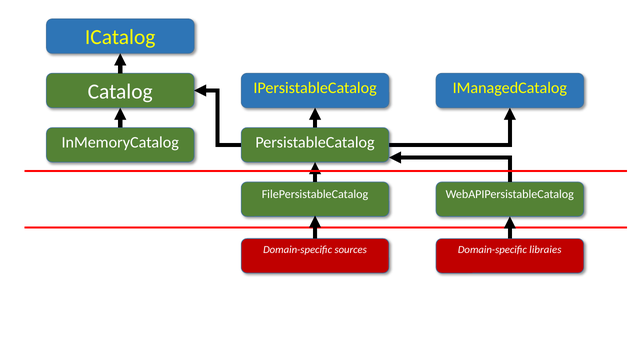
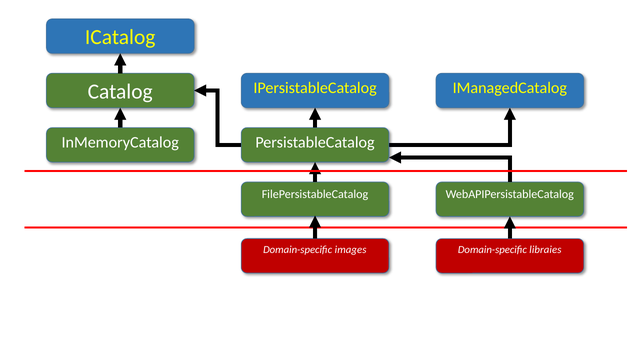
sources: sources -> images
